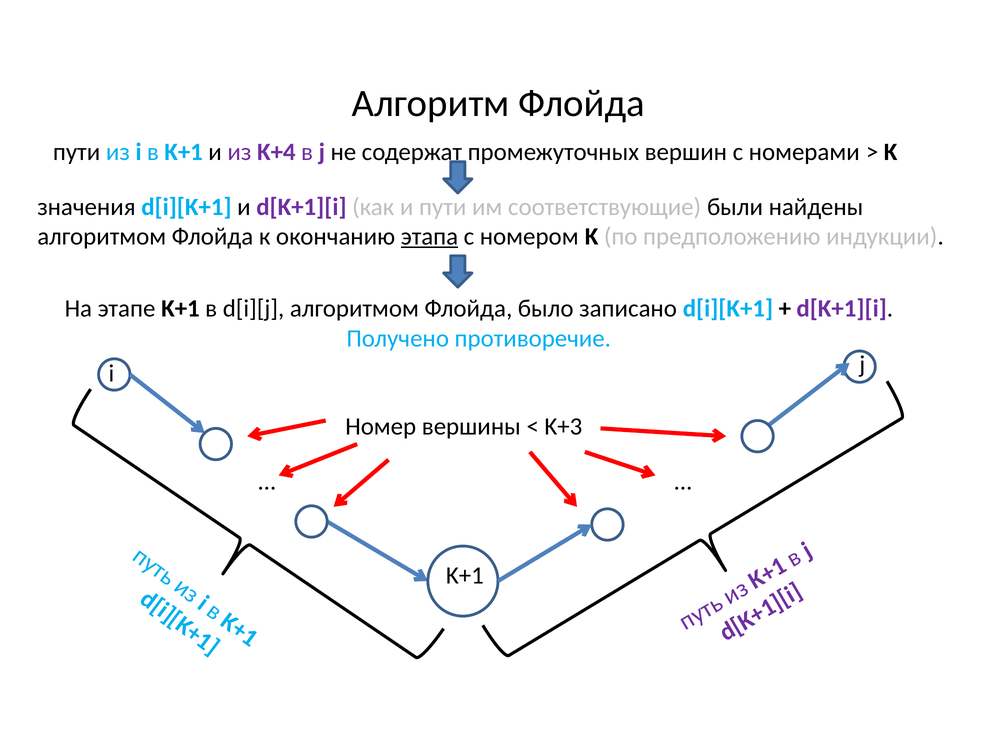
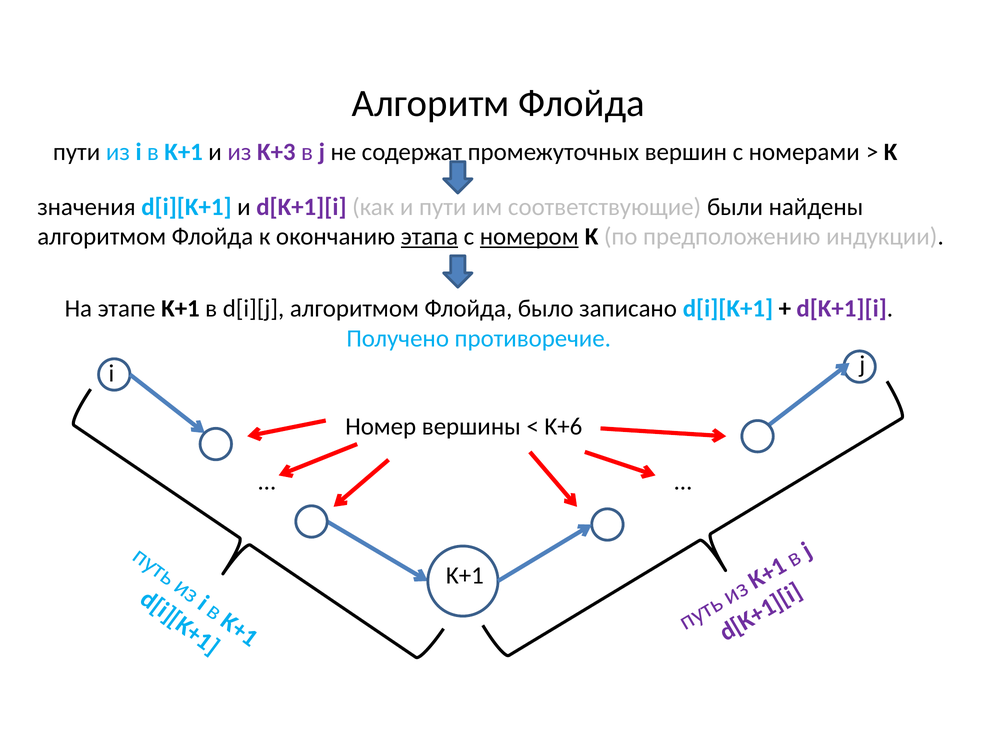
K+4: K+4 -> K+3
номером underline: none -> present
K+3: K+3 -> K+6
